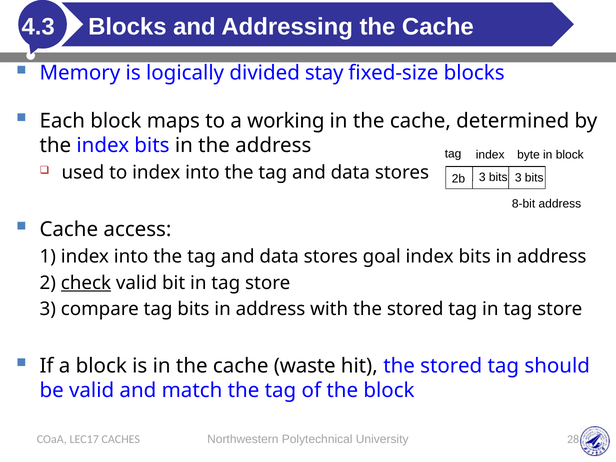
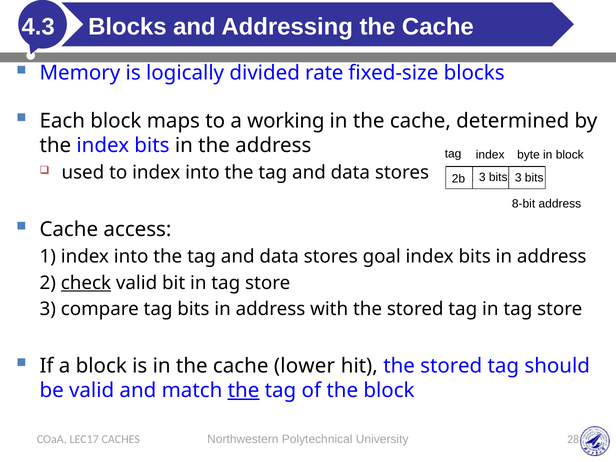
stay: stay -> rate
waste: waste -> lower
the at (244, 390) underline: none -> present
